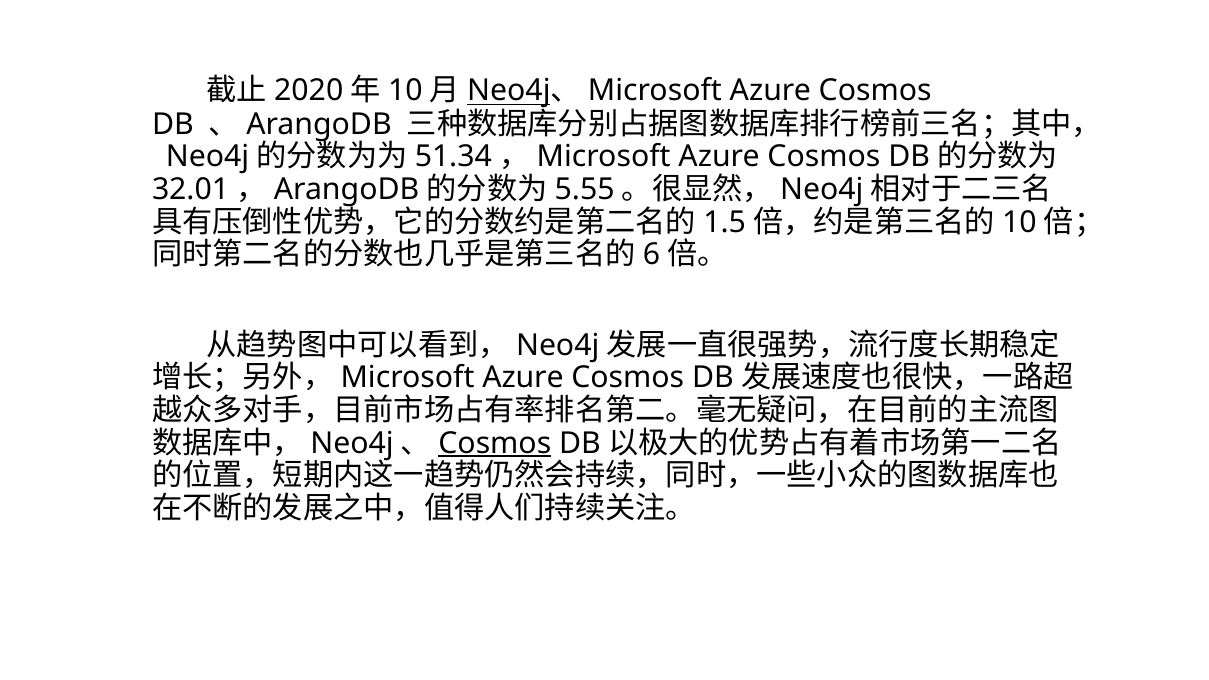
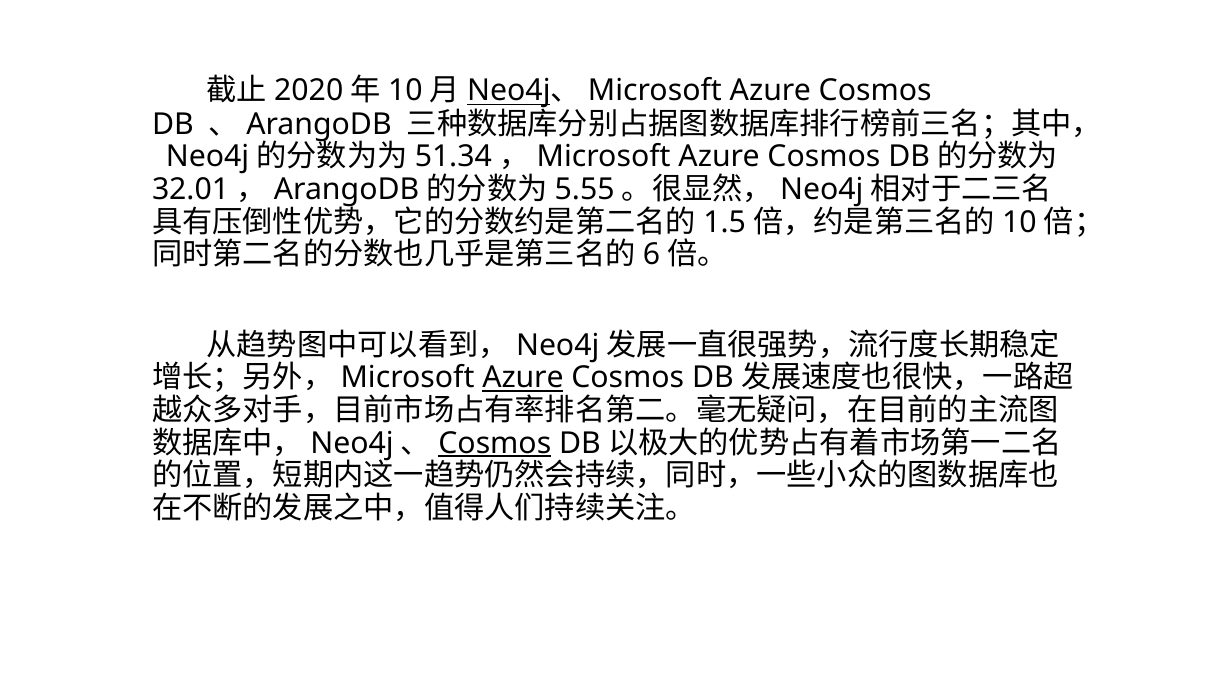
Azure at (523, 378) underline: none -> present
